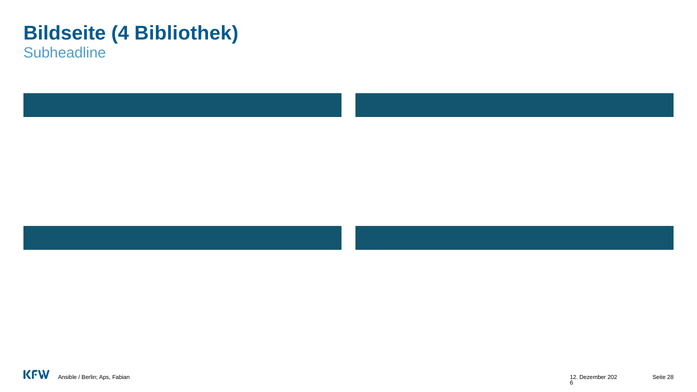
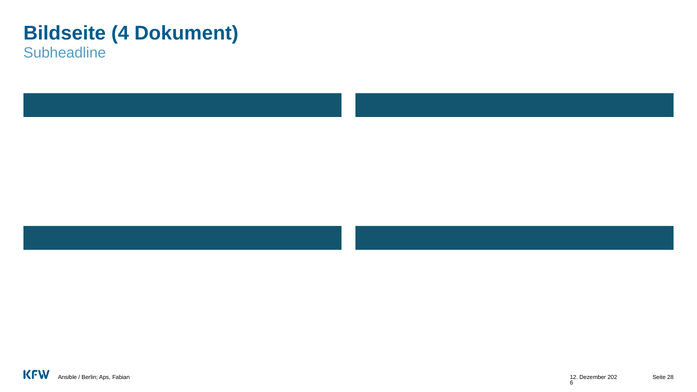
Bibliothek: Bibliothek -> Dokument
